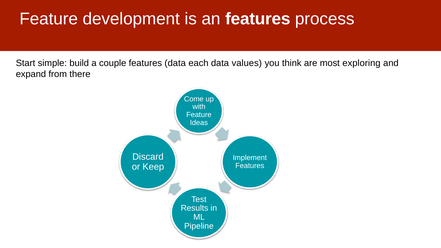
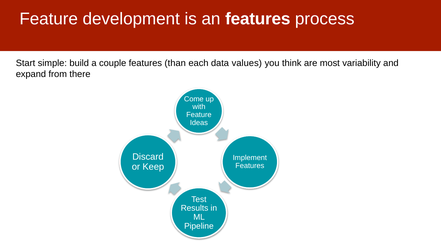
features data: data -> than
exploring: exploring -> variability
